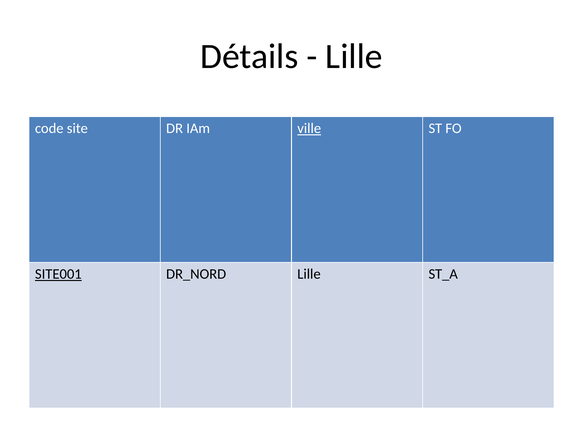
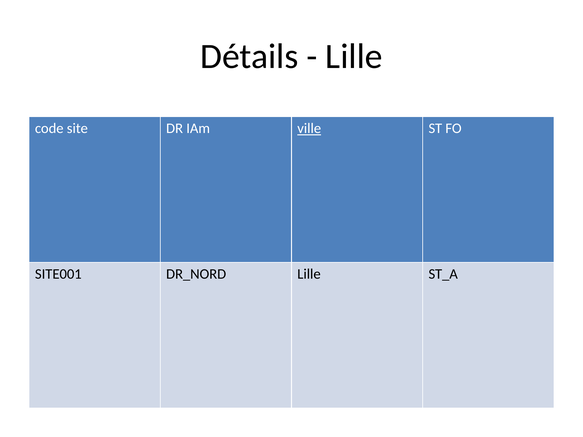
SITE001 underline: present -> none
